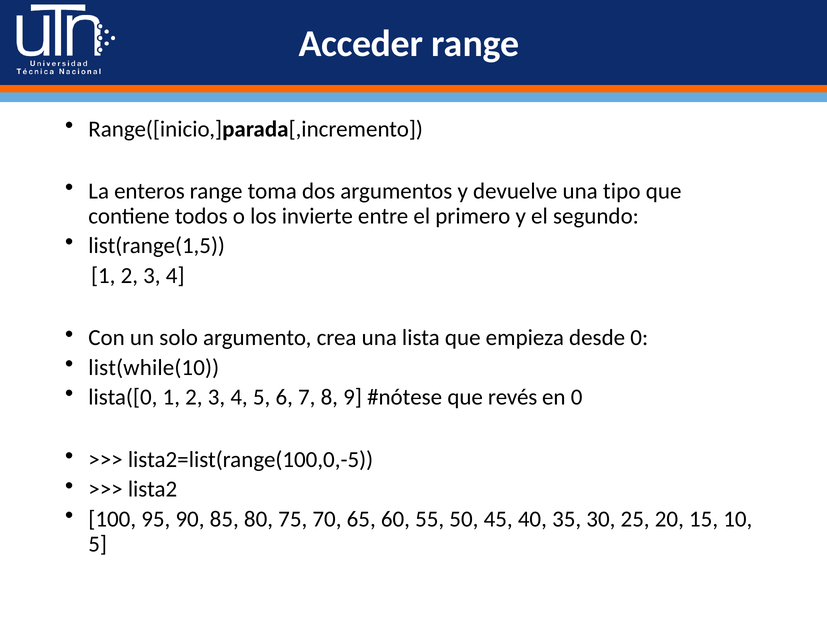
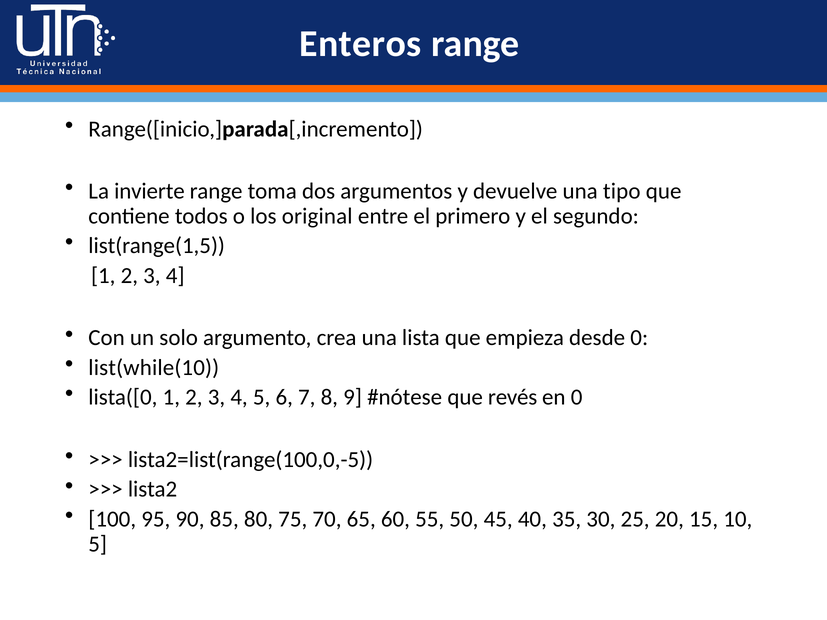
Acceder: Acceder -> Enteros
enteros: enteros -> invierte
invierte: invierte -> original
